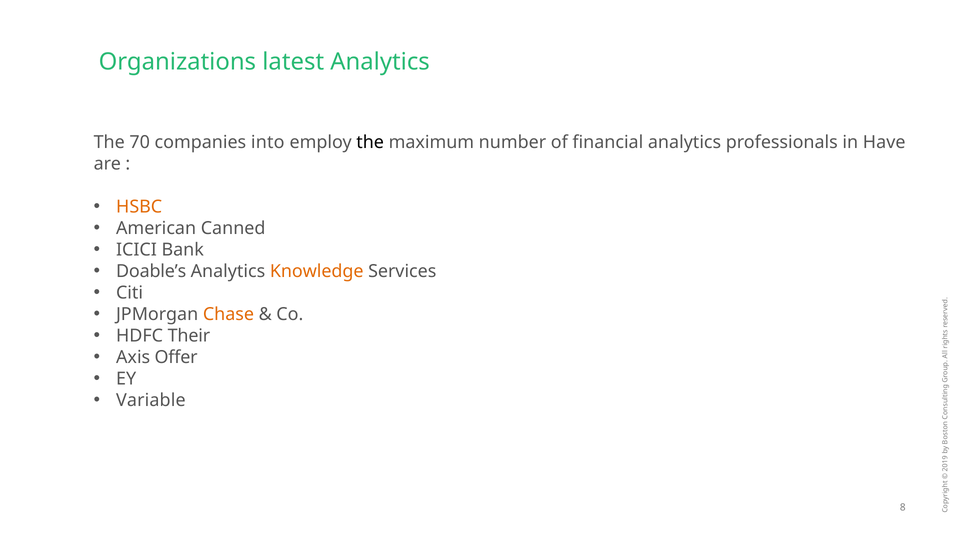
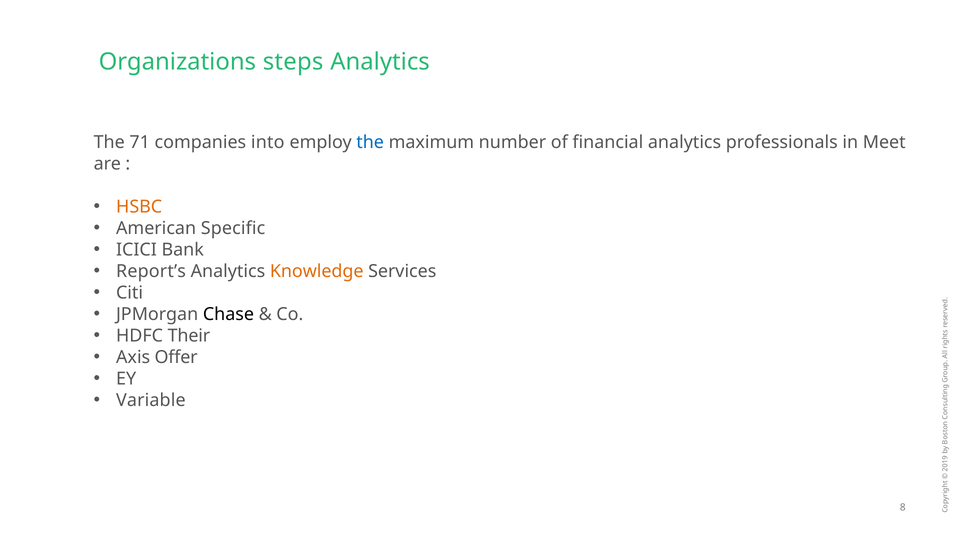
latest: latest -> steps
70: 70 -> 71
the at (370, 142) colour: black -> blue
Have: Have -> Meet
Canned: Canned -> Specific
Doable’s: Doable’s -> Report’s
Chase colour: orange -> black
